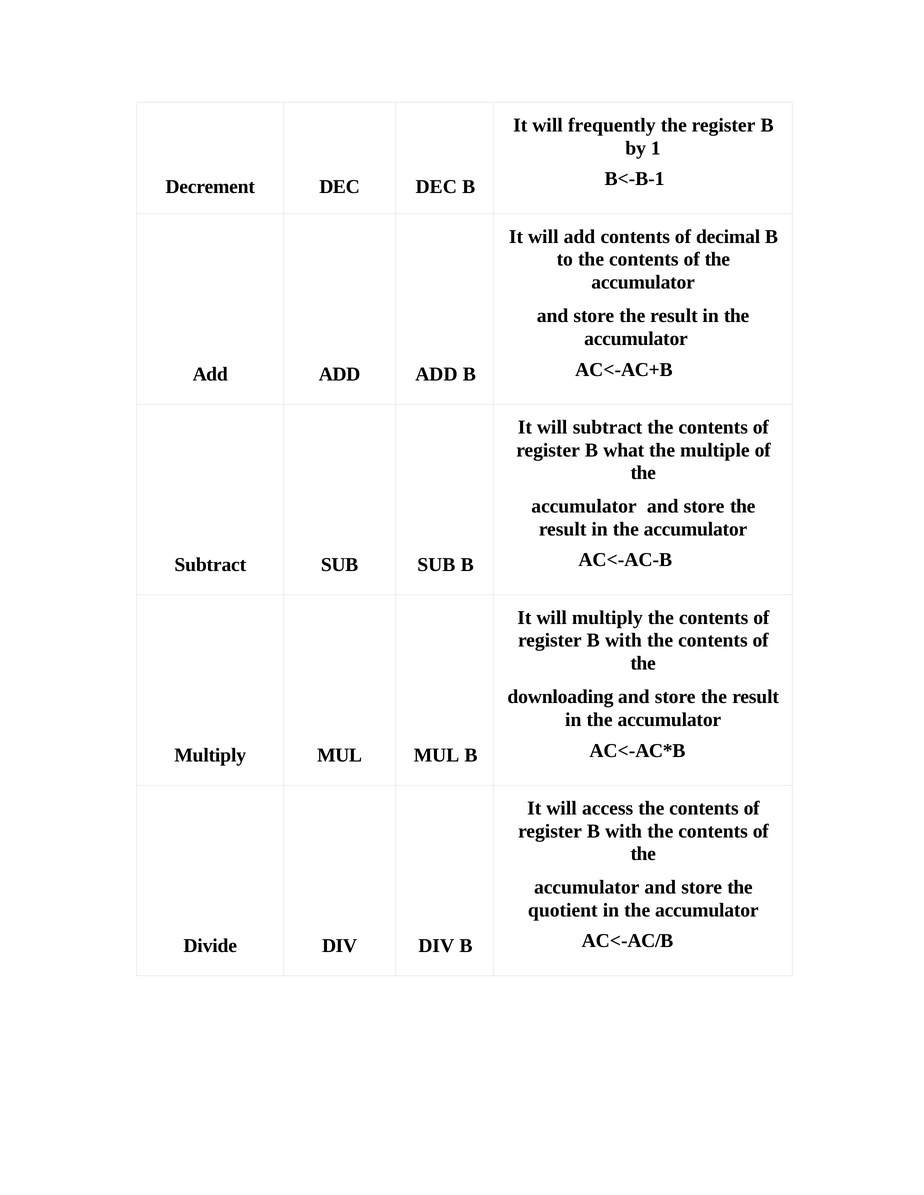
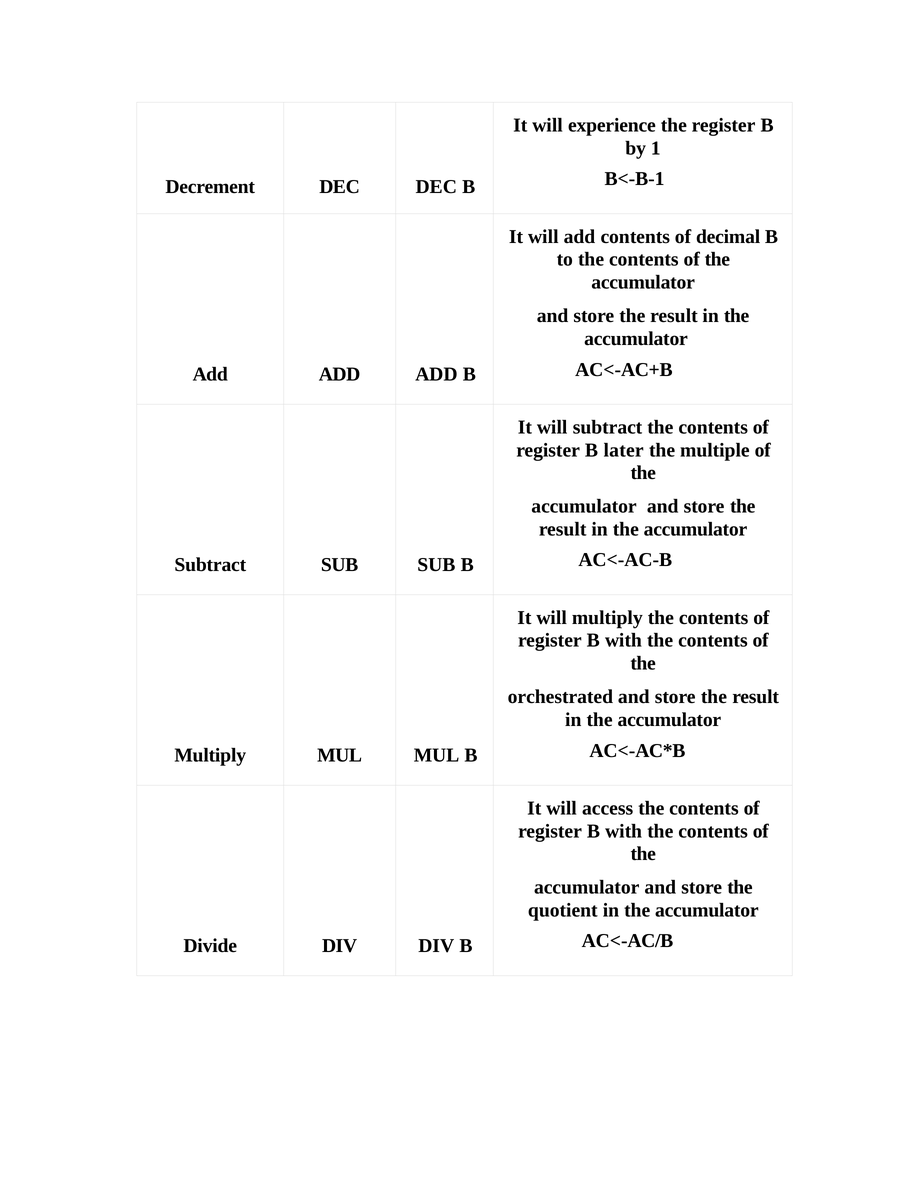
frequently: frequently -> experience
what: what -> later
downloading: downloading -> orchestrated
